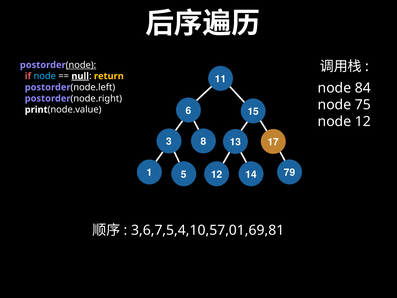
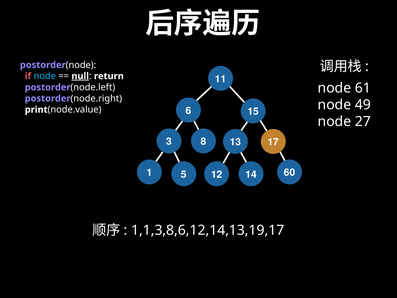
node at (81, 65) underline: present -> none
return colour: yellow -> white
84: 84 -> 61
75: 75 -> 49
node 12: 12 -> 27
79: 79 -> 60
3,6,7,5,4,10,57,01,69,81: 3,6,7,5,4,10,57,01,69,81 -> 1,1,3,8,6,12,14,13,19,17
